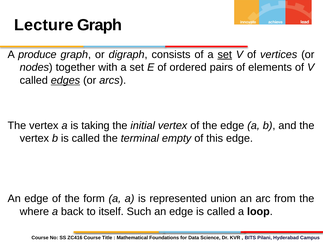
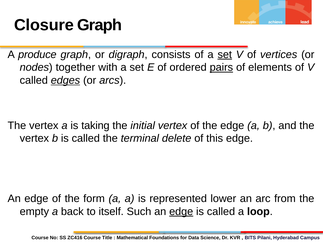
Lecture: Lecture -> Closure
pairs underline: none -> present
empty: empty -> delete
union: union -> lower
where: where -> empty
edge at (181, 212) underline: none -> present
